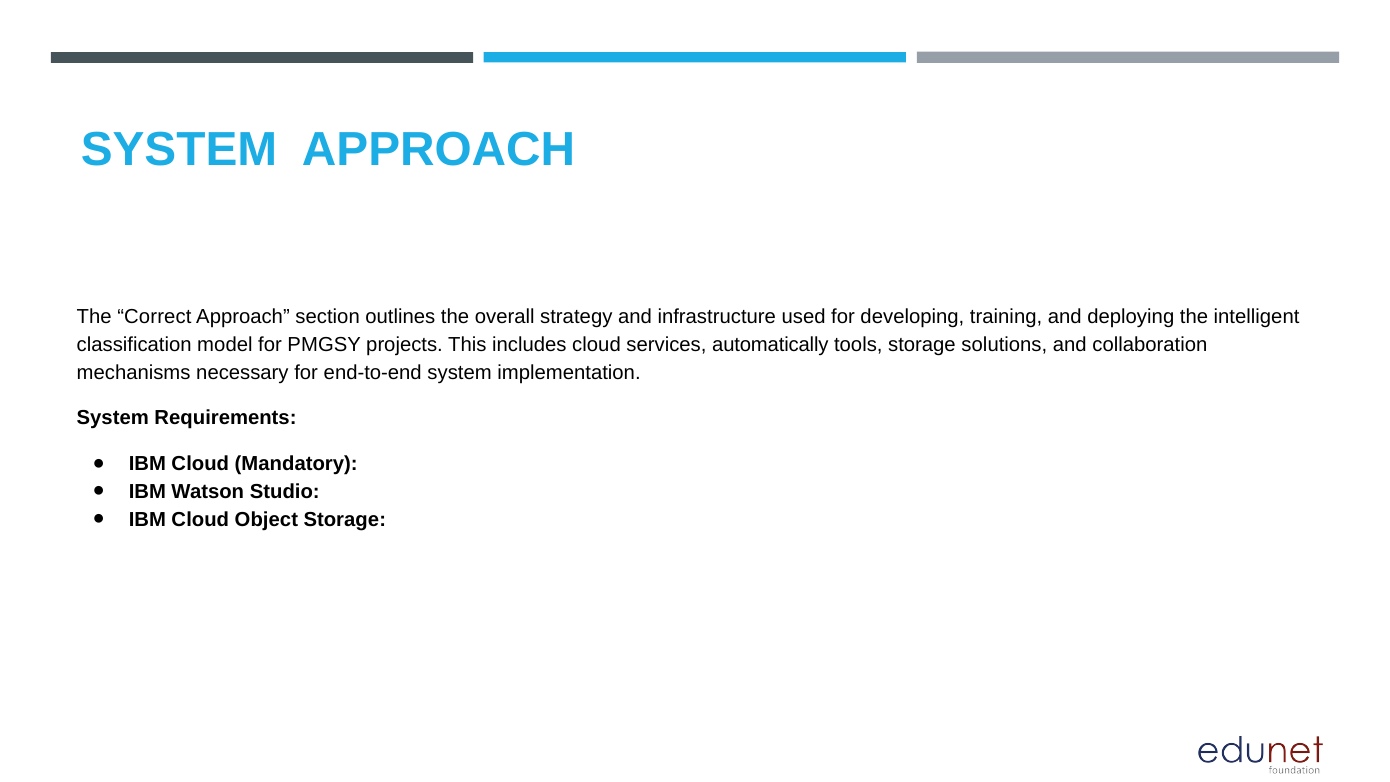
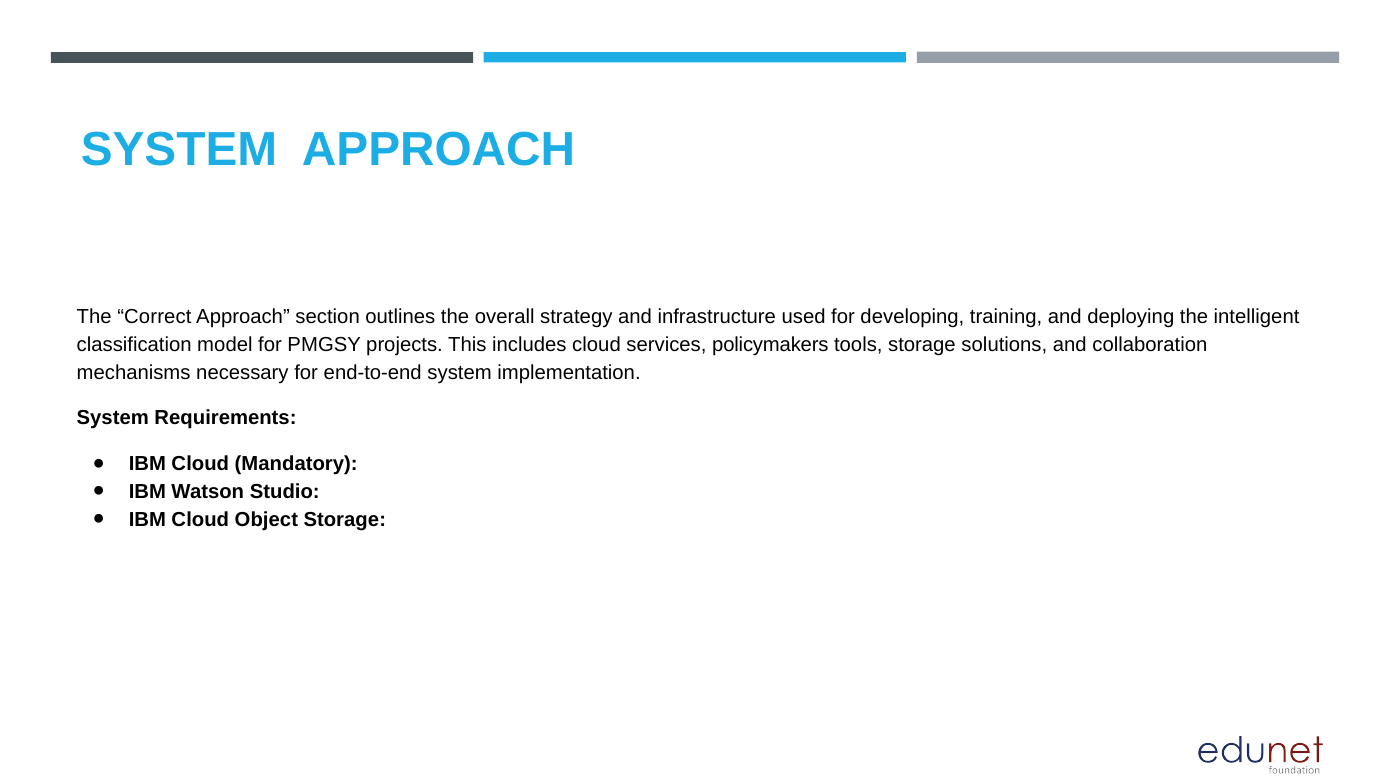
automatically: automatically -> policymakers
